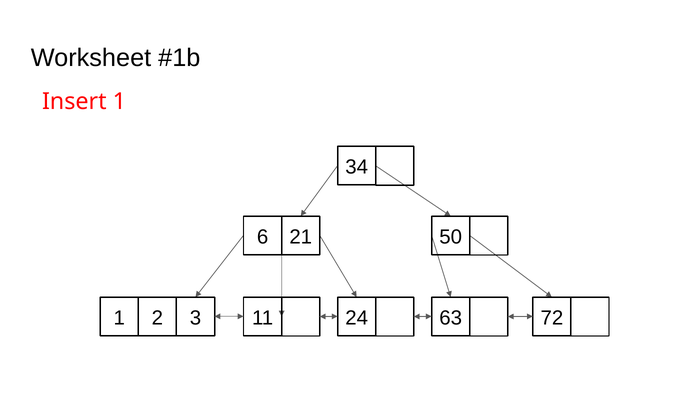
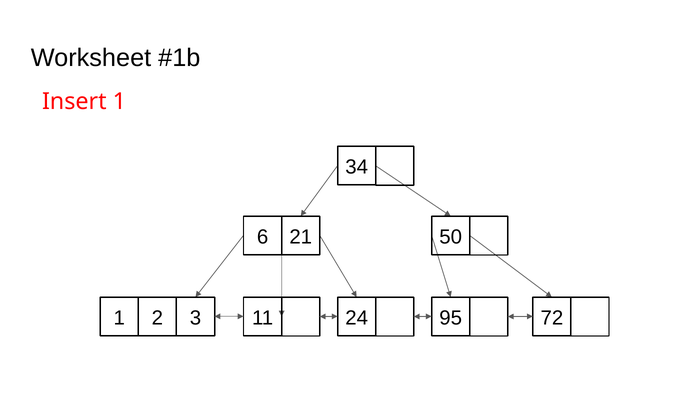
63: 63 -> 95
